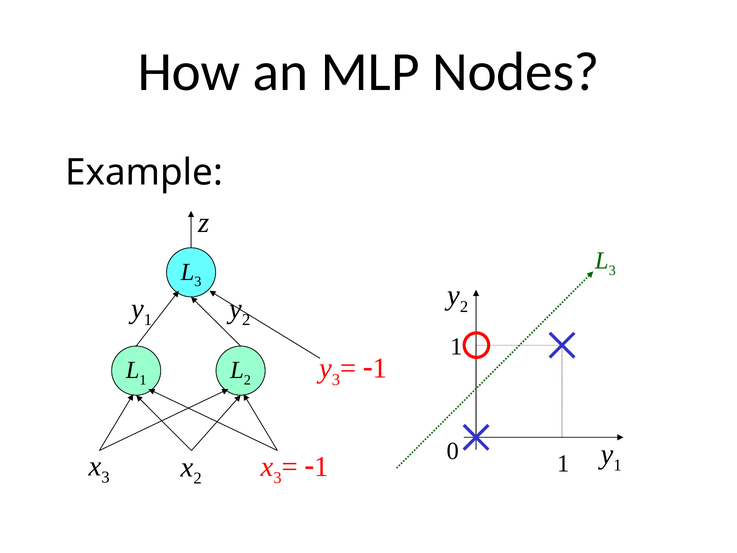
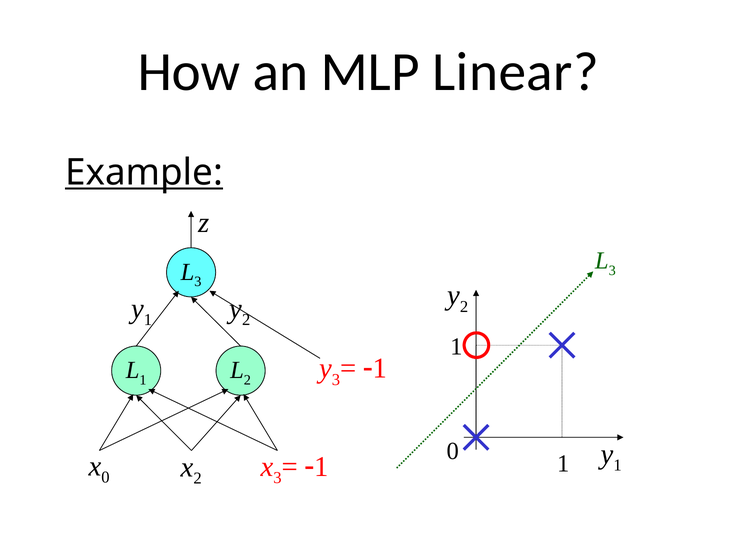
Nodes: Nodes -> Linear
Example underline: none -> present
3 at (105, 477): 3 -> 0
